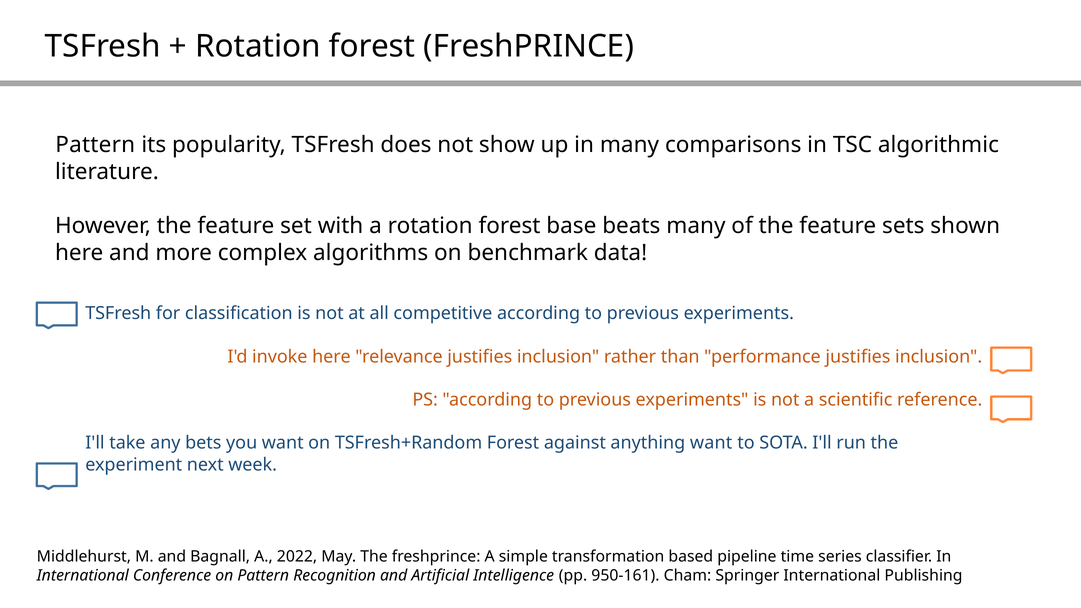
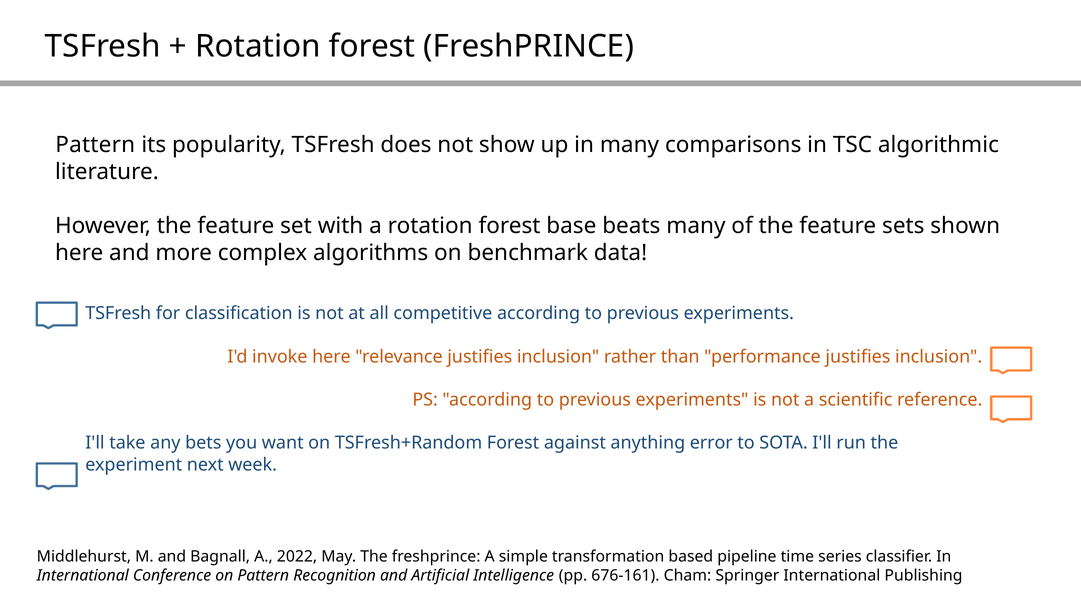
anything want: want -> error
950-161: 950-161 -> 676-161
